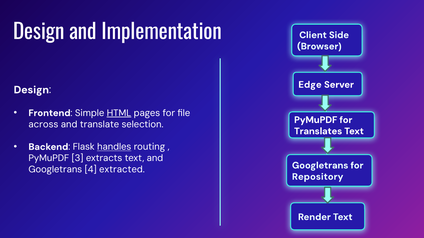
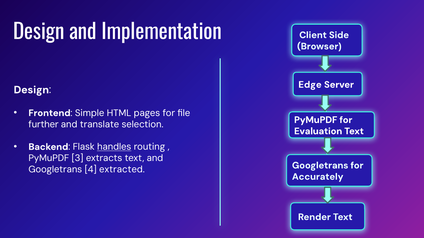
HTML underline: present -> none
across: across -> further
Translates: Translates -> Evaluation
Repository: Repository -> Accurately
